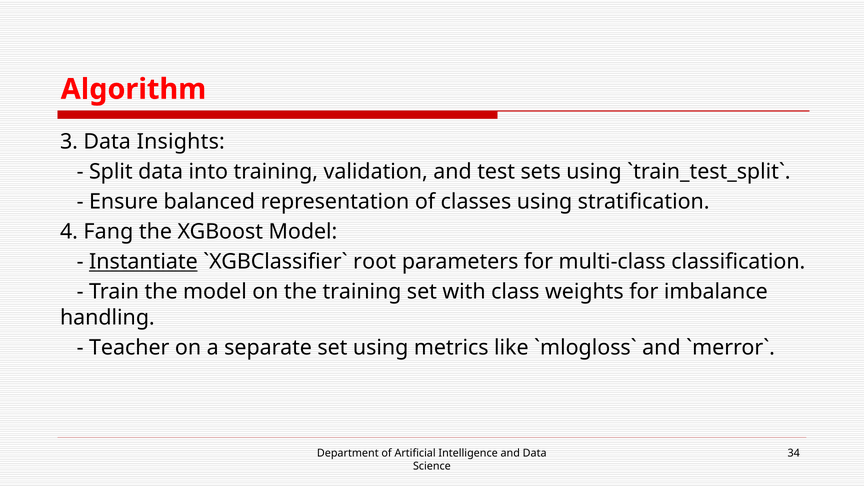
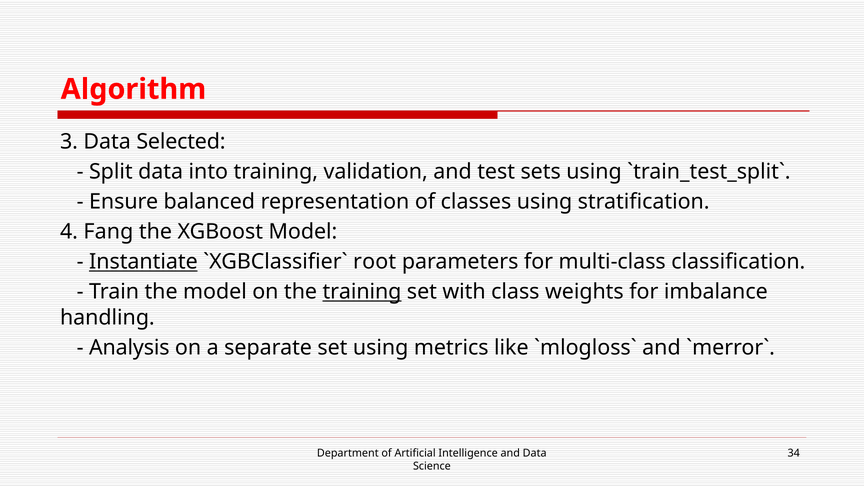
Insights: Insights -> Selected
training at (362, 292) underline: none -> present
Teacher: Teacher -> Analysis
